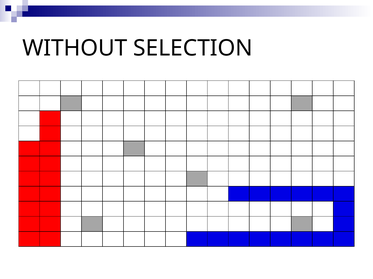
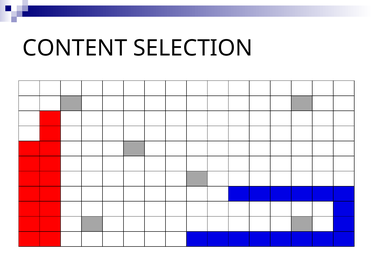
WITHOUT: WITHOUT -> CONTENT
